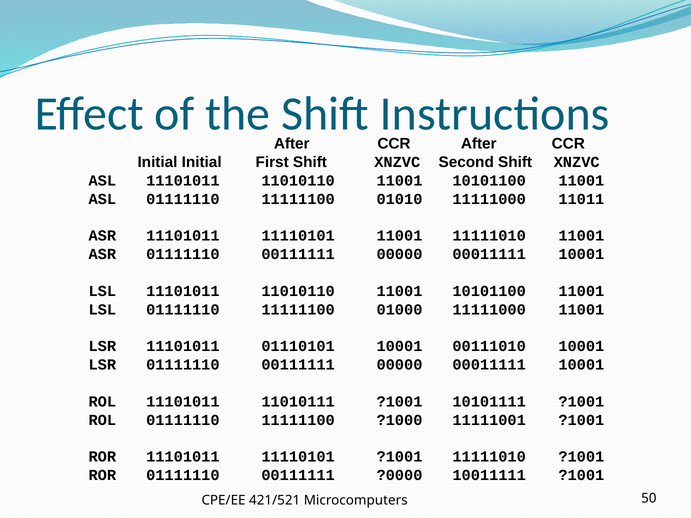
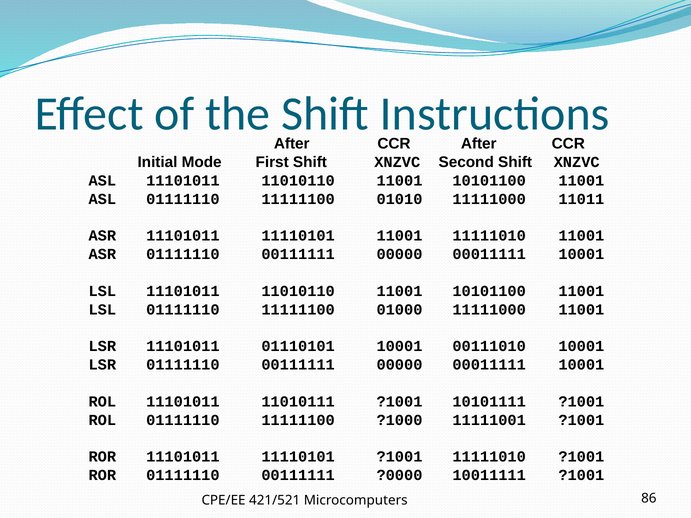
Initial Initial: Initial -> Mode
50: 50 -> 86
